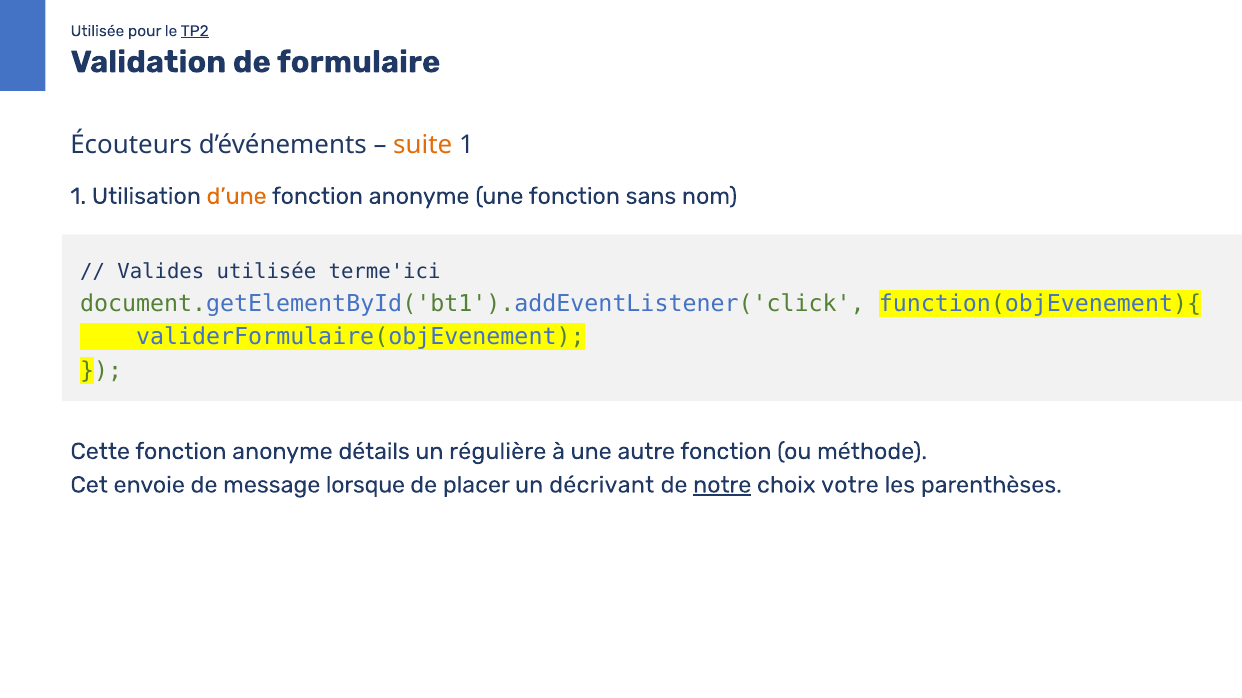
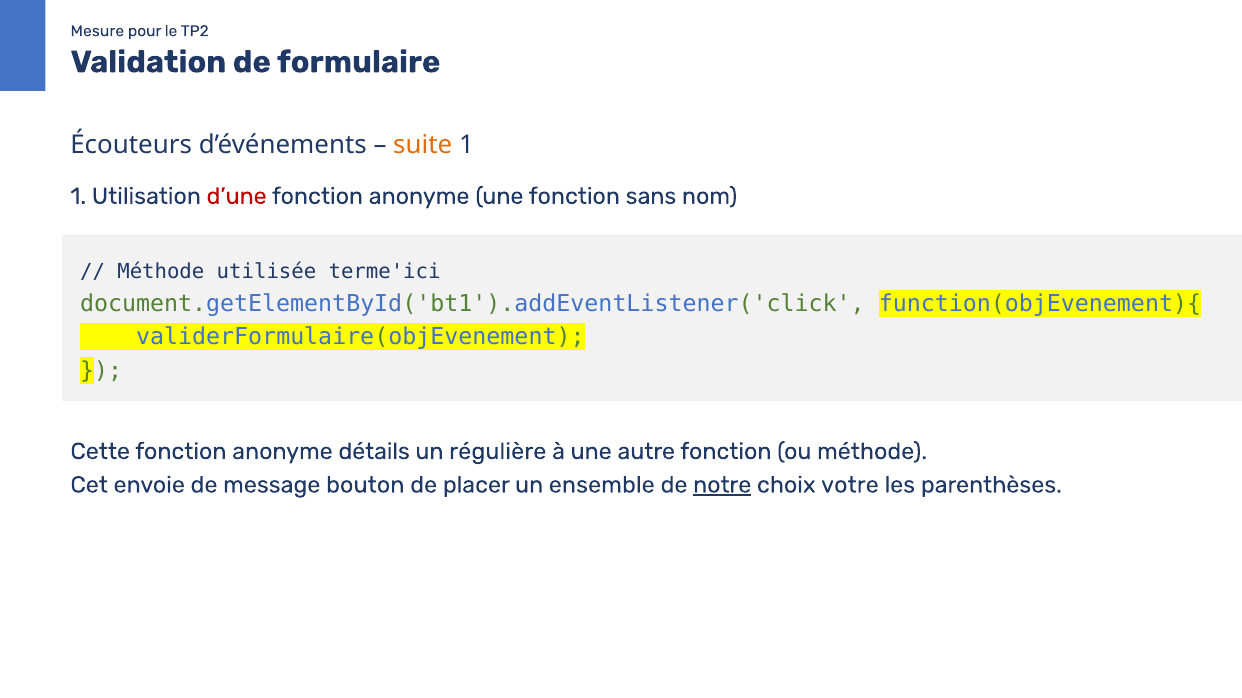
Utilisée at (97, 31): Utilisée -> Mesure
TP2 underline: present -> none
d’une colour: orange -> red
Valides at (161, 272): Valides -> Méthode
lorsque: lorsque -> bouton
décrivant: décrivant -> ensemble
